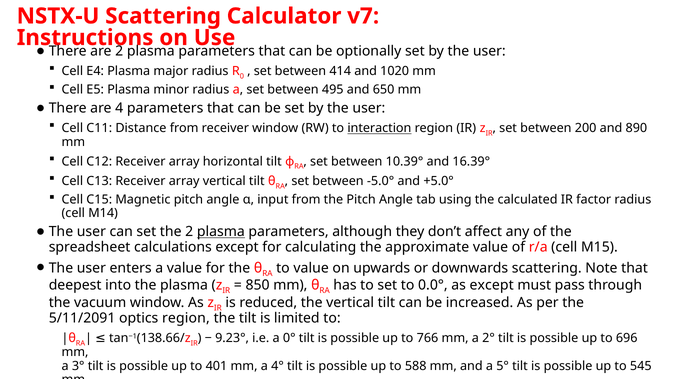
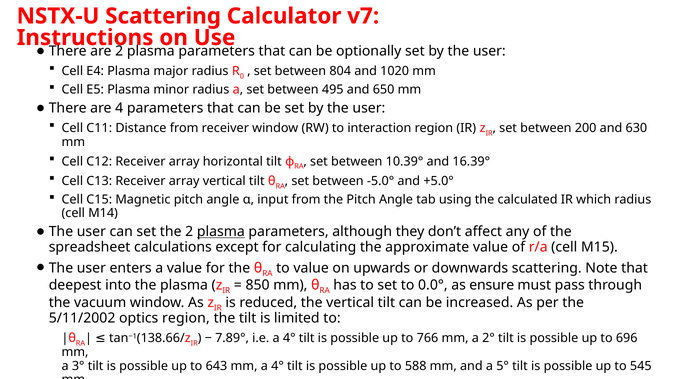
414: 414 -> 804
interaction at (379, 128) underline: present -> none
890: 890 -> 630
factor: factor -> which
as except: except -> ensure
5/11/2091: 5/11/2091 -> 5/11/2002
9.23°: 9.23° -> 7.89°
i.e a 0°: 0° -> 4°
401: 401 -> 643
